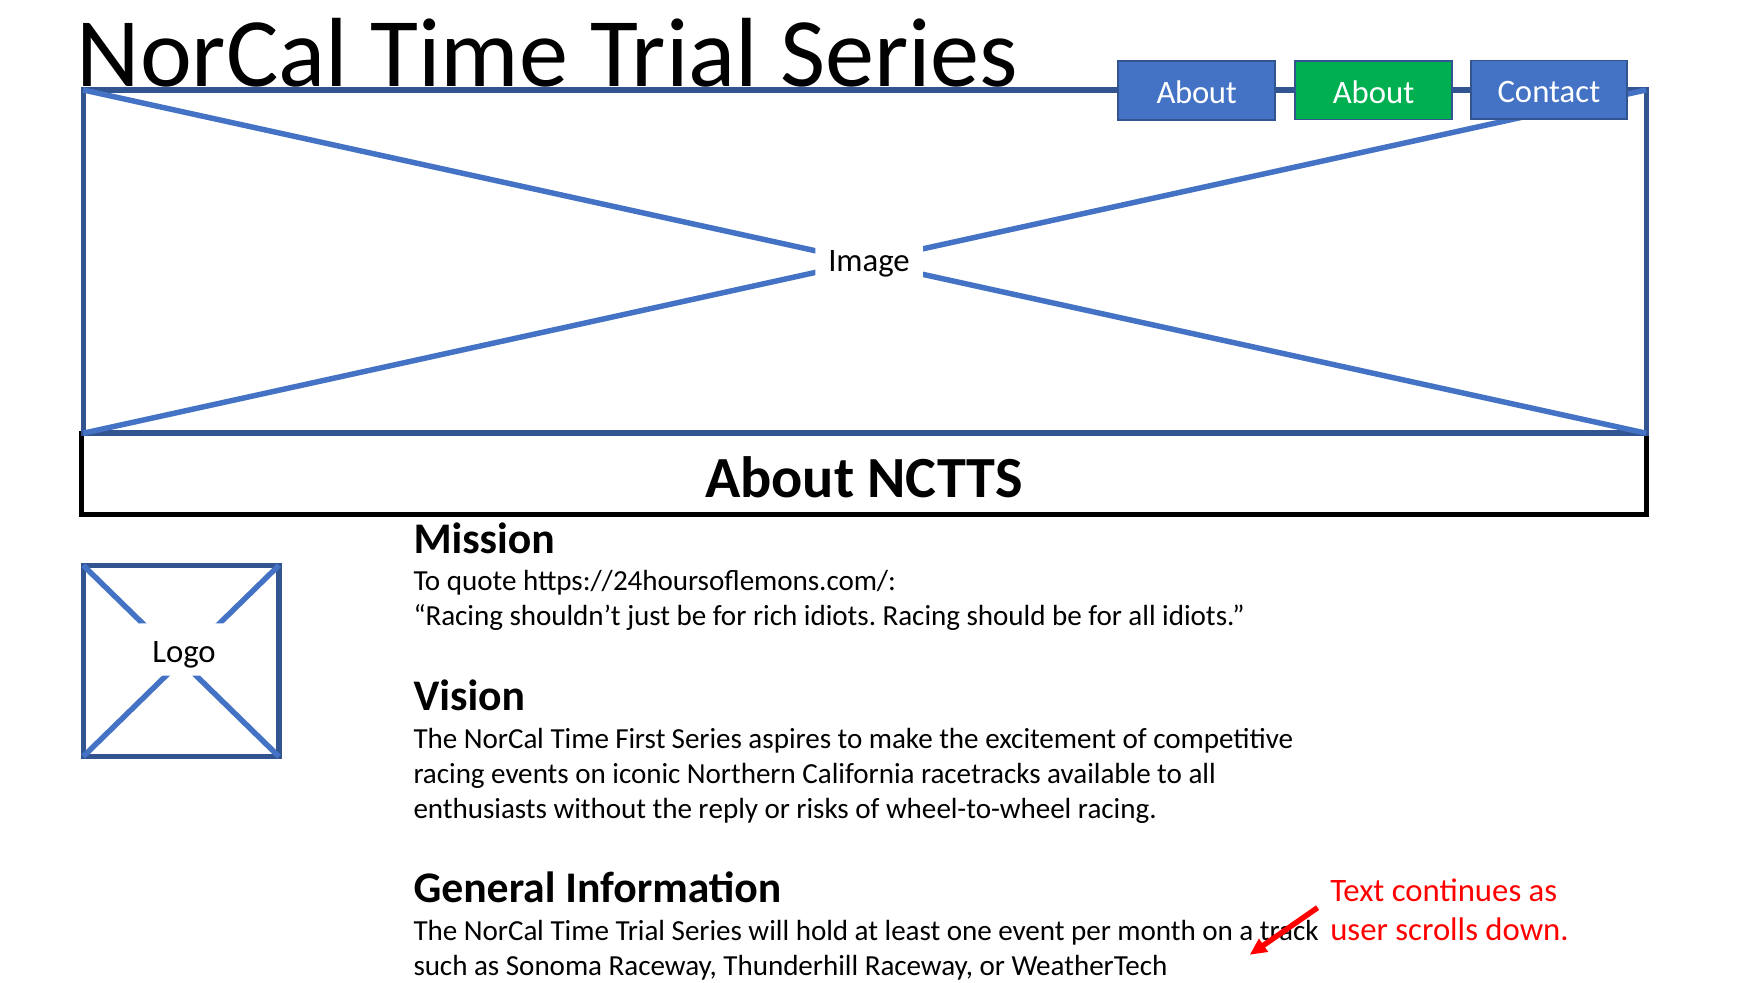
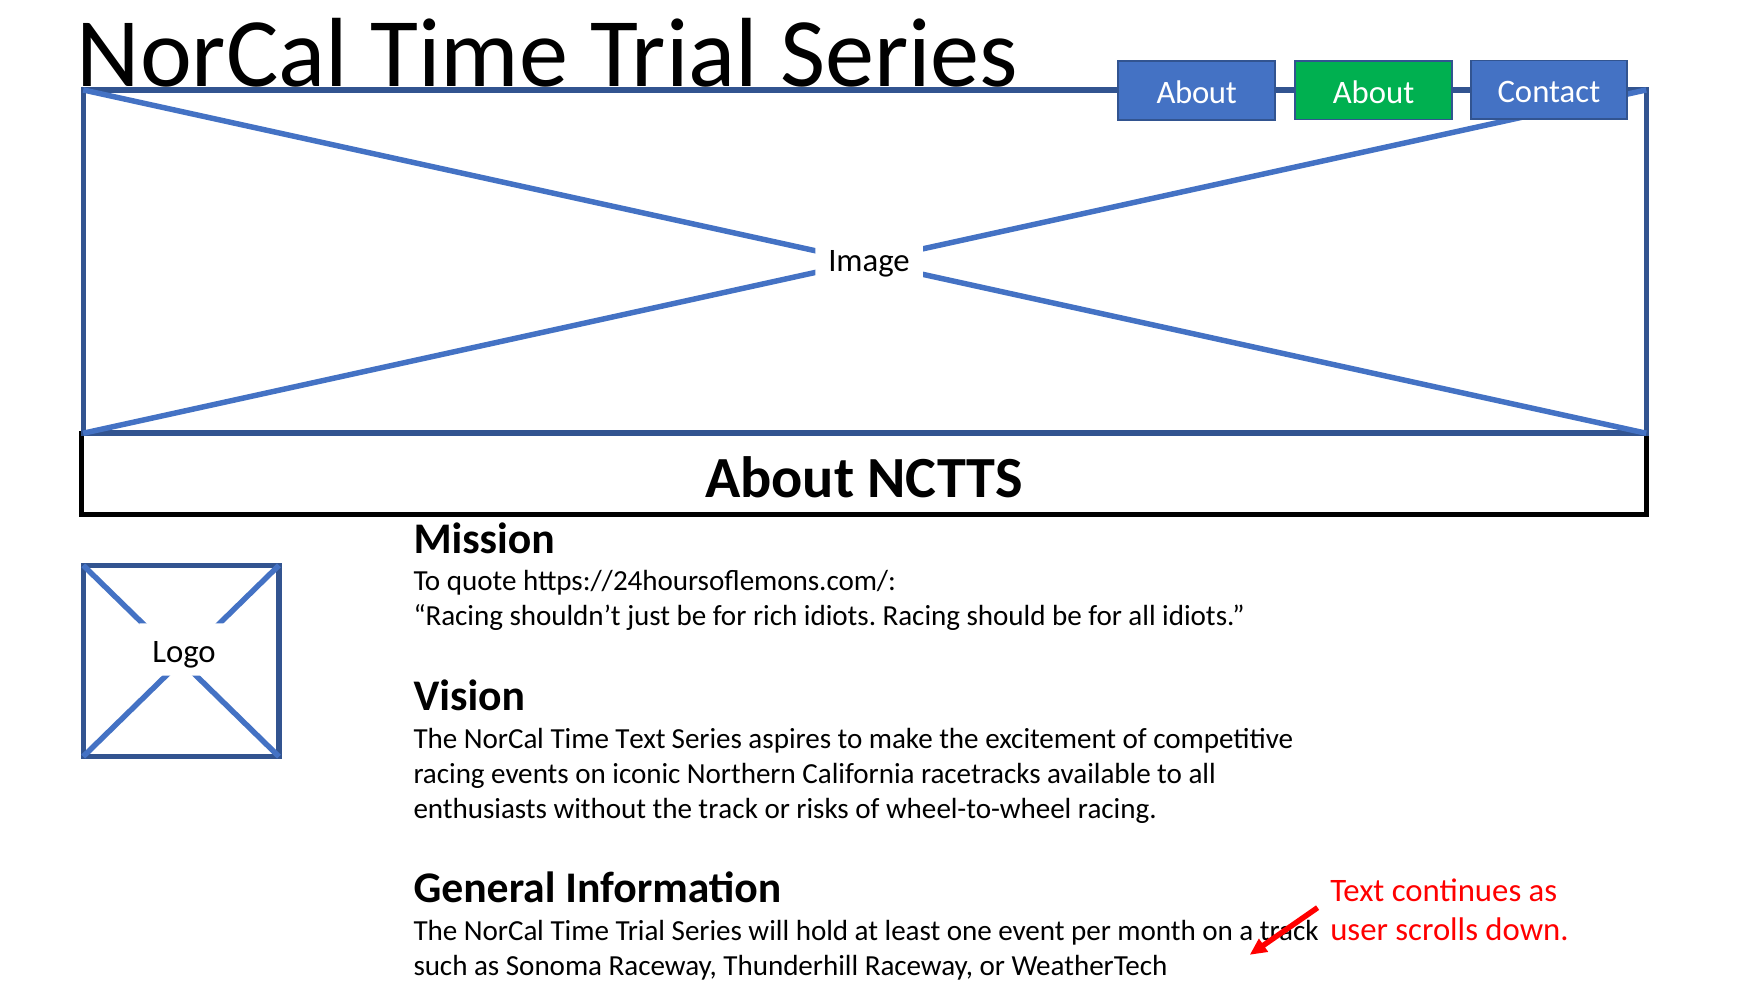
Time First: First -> Text
the reply: reply -> track
